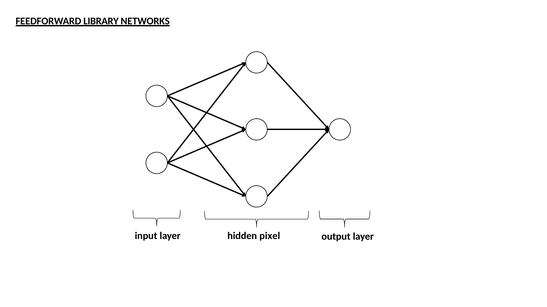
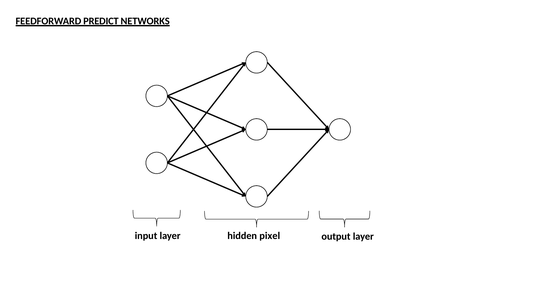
LIBRARY: LIBRARY -> PREDICT
